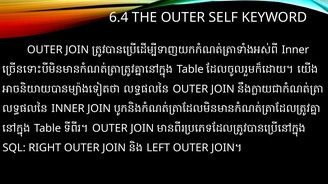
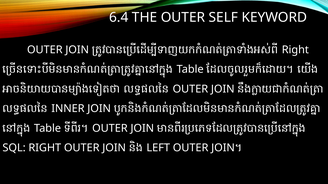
Inner at (295, 50): Inner -> Right
